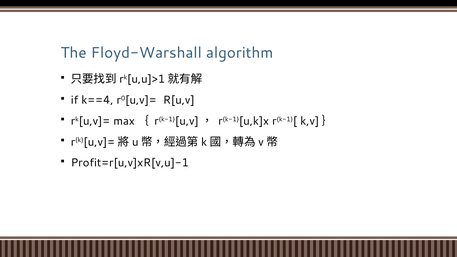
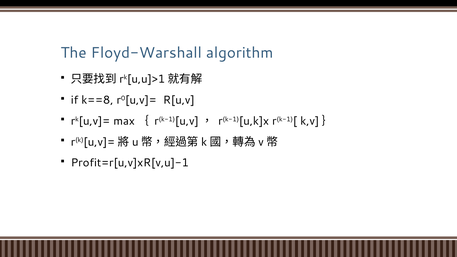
k==4: k==4 -> k==8
